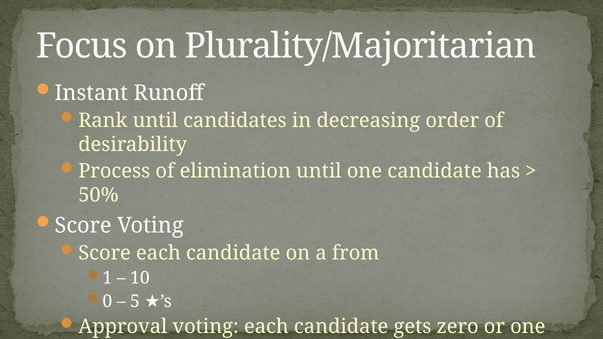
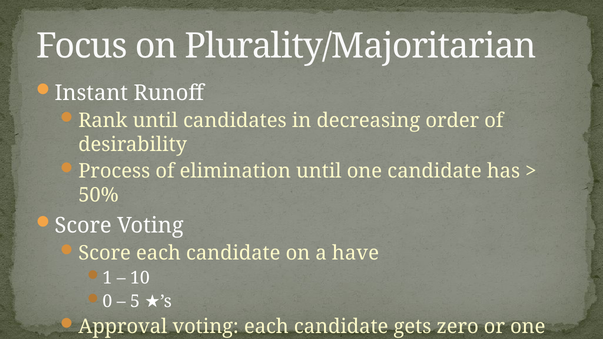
from: from -> have
